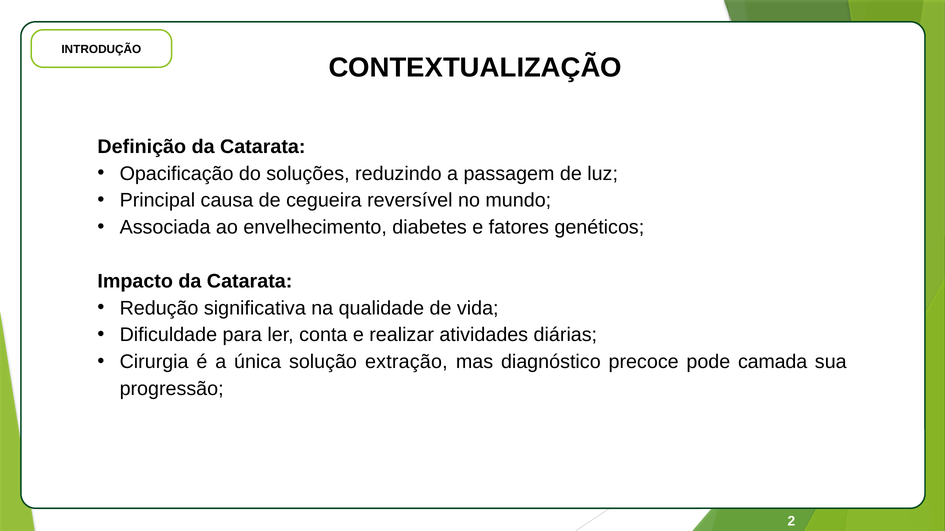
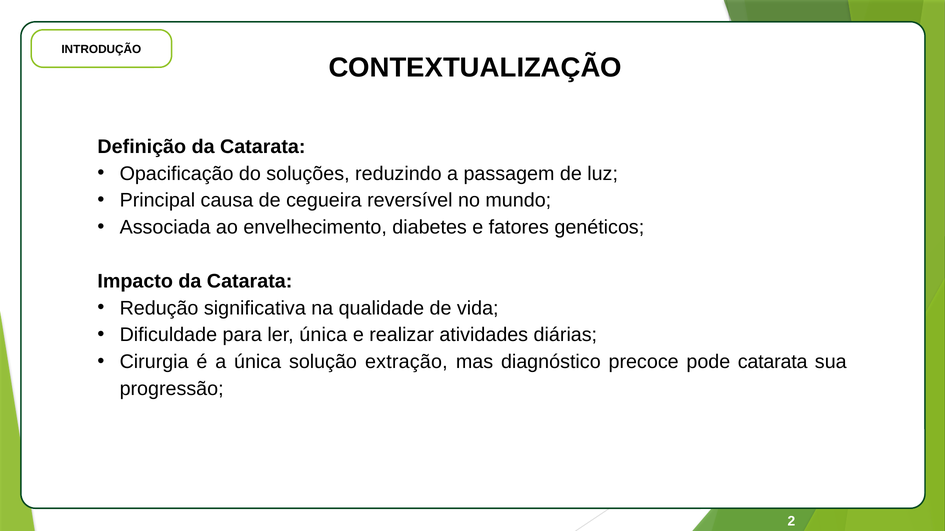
ler conta: conta -> única
pode camada: camada -> catarata
